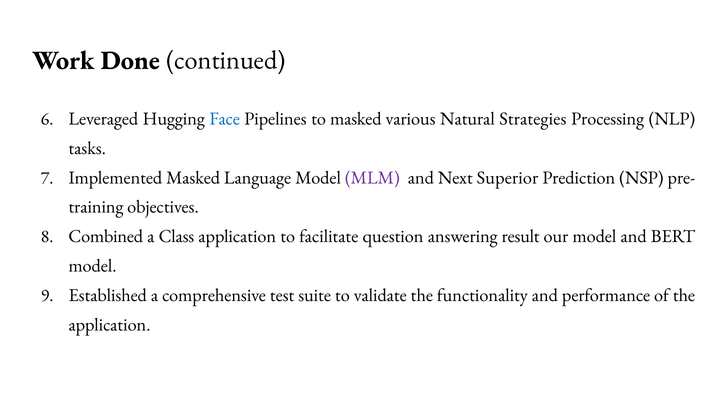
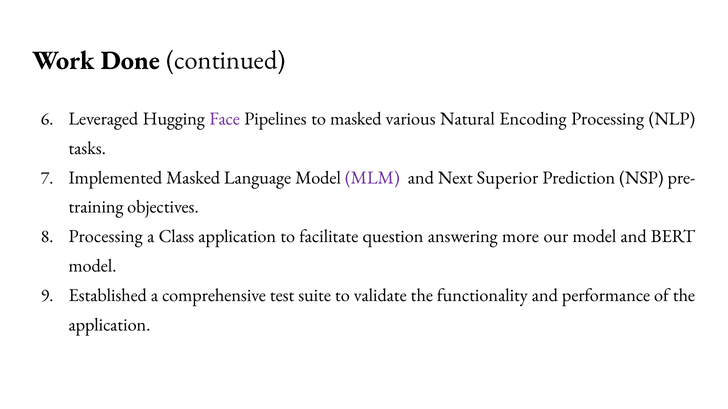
Face colour: blue -> purple
Strategies: Strategies -> Encoding
Combined at (106, 237): Combined -> Processing
result: result -> more
